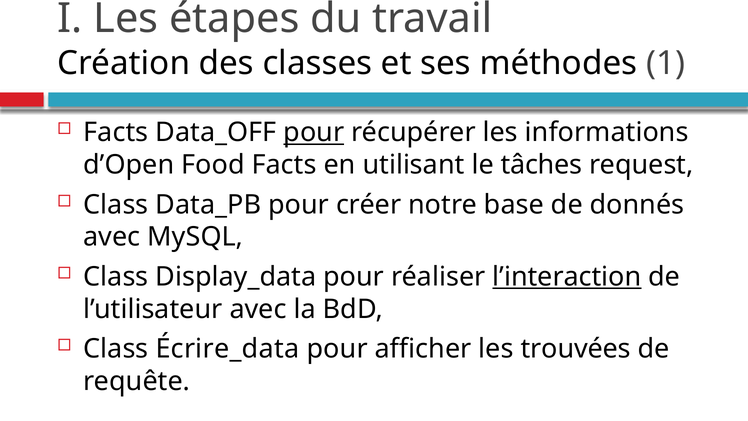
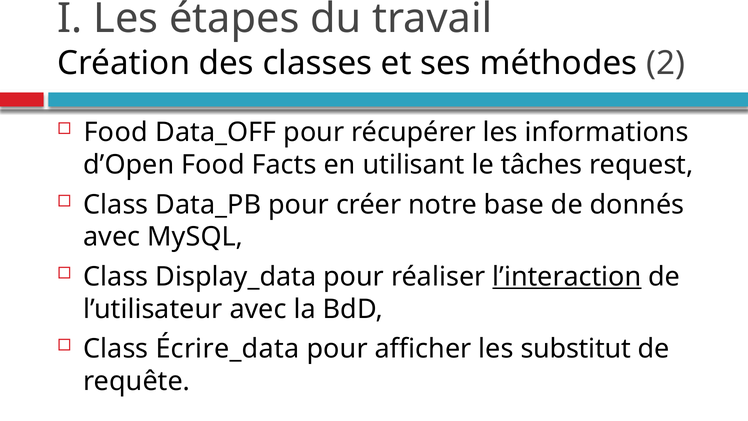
1: 1 -> 2
Facts at (116, 132): Facts -> Food
pour at (314, 132) underline: present -> none
trouvées: trouvées -> substitut
